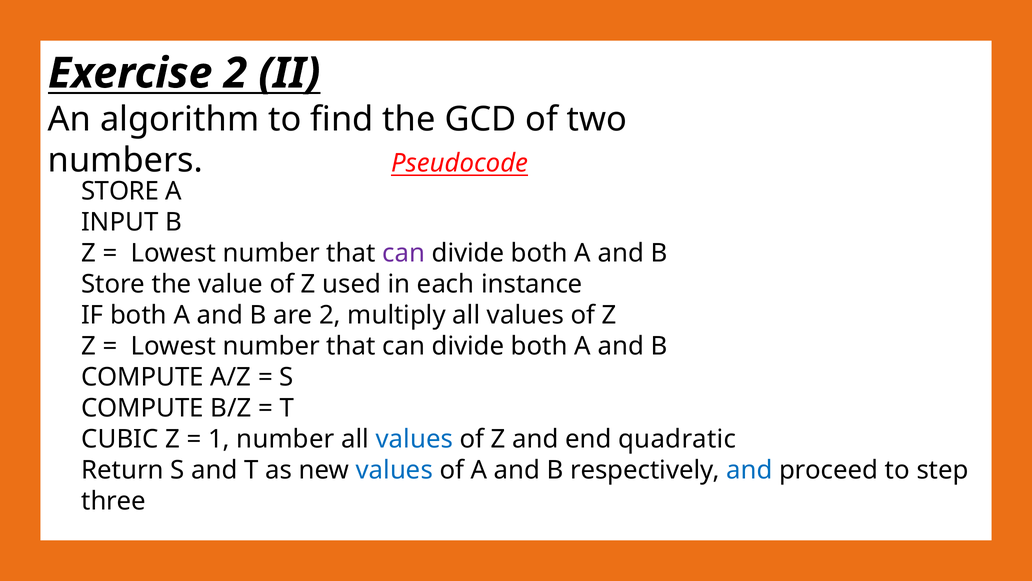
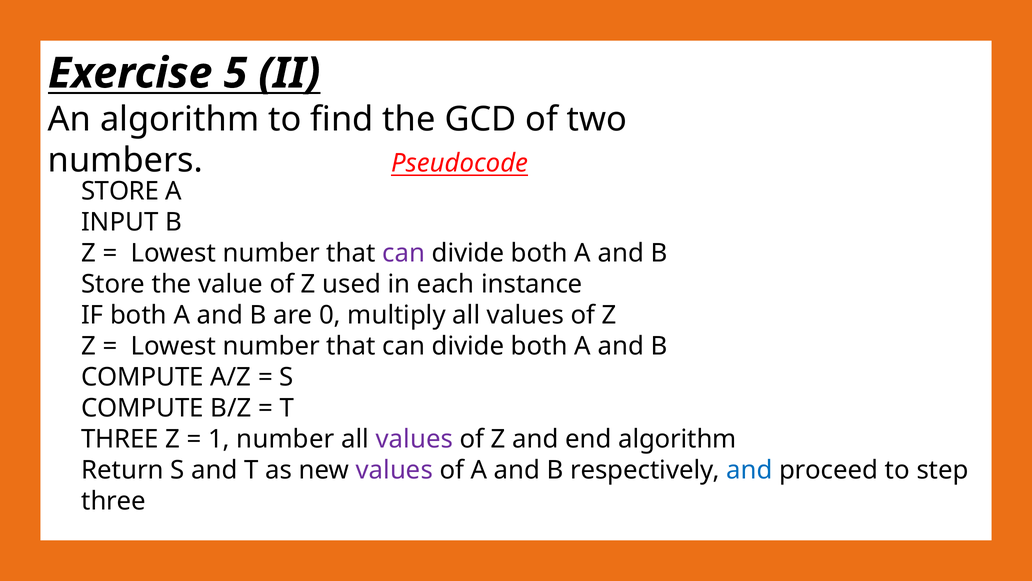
Exercise 2: 2 -> 5
are 2: 2 -> 0
CUBIC at (120, 439): CUBIC -> THREE
values at (414, 439) colour: blue -> purple
end quadratic: quadratic -> algorithm
values at (394, 470) colour: blue -> purple
